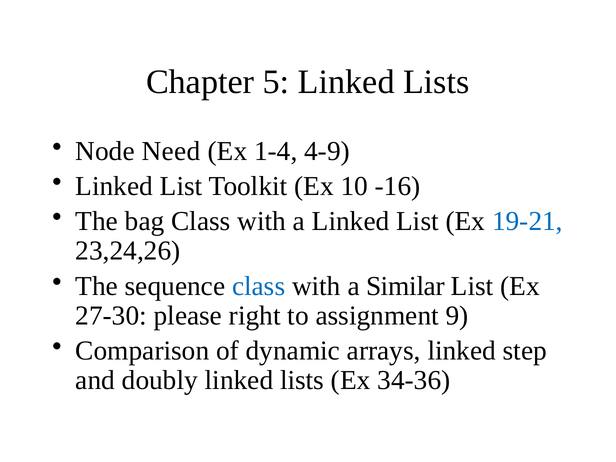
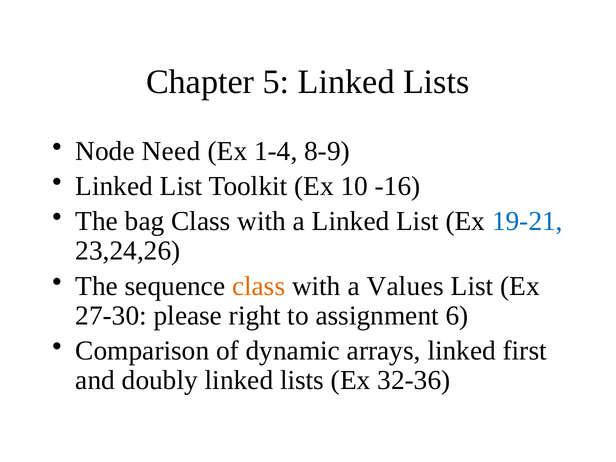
4-9: 4-9 -> 8-9
class at (259, 286) colour: blue -> orange
Similar: Similar -> Values
9: 9 -> 6
step: step -> first
34-36: 34-36 -> 32-36
